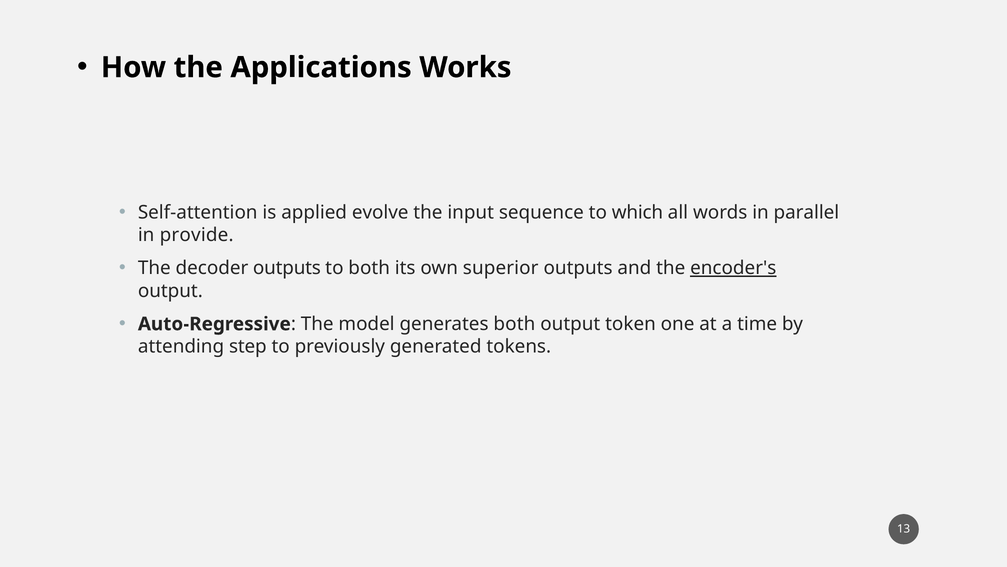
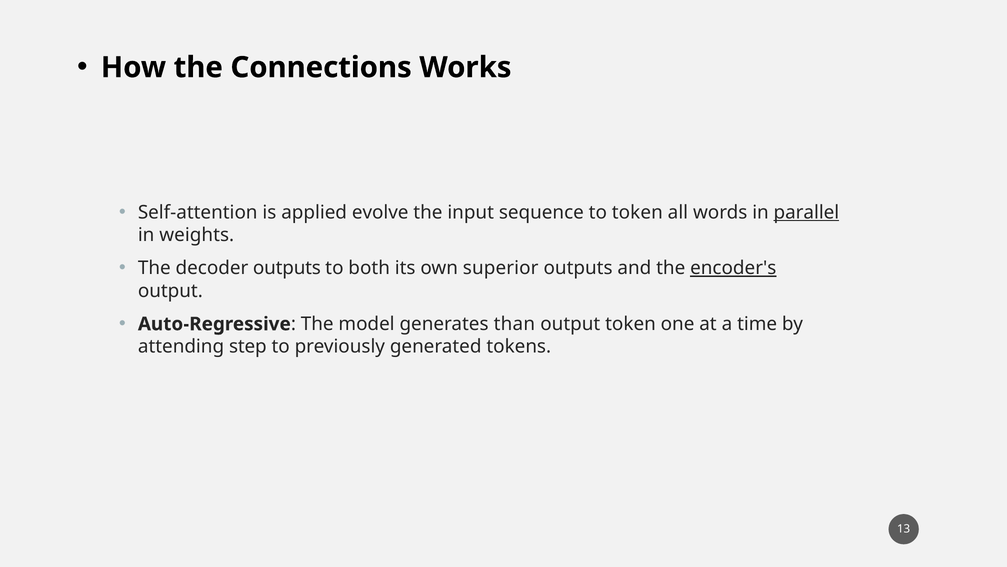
Applications: Applications -> Connections
to which: which -> token
parallel underline: none -> present
provide: provide -> weights
generates both: both -> than
